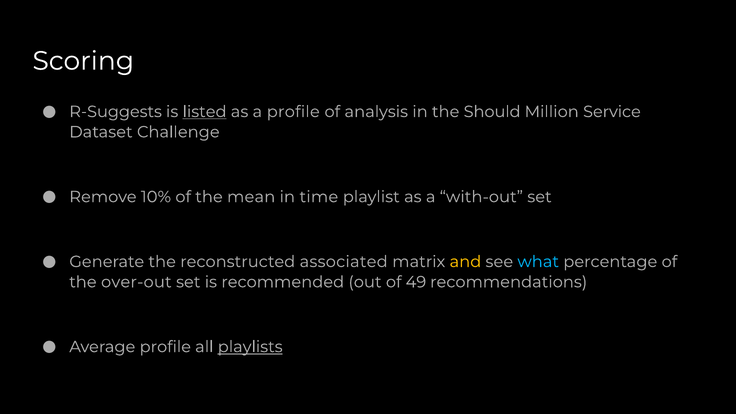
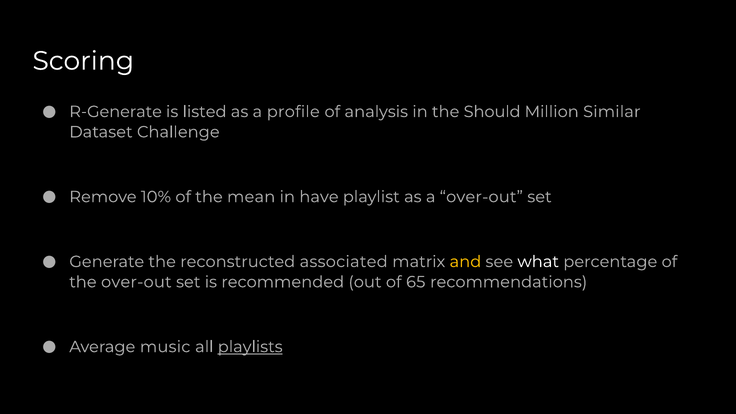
R-Suggests: R-Suggests -> R-Generate
listed underline: present -> none
Service: Service -> Similar
time: time -> have
a with-out: with-out -> over-out
what colour: light blue -> white
49: 49 -> 65
Average profile: profile -> music
